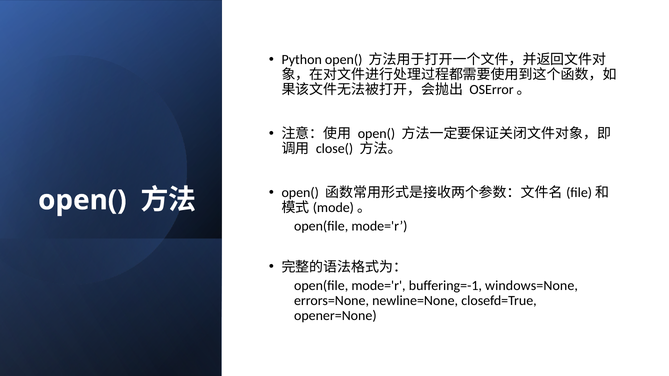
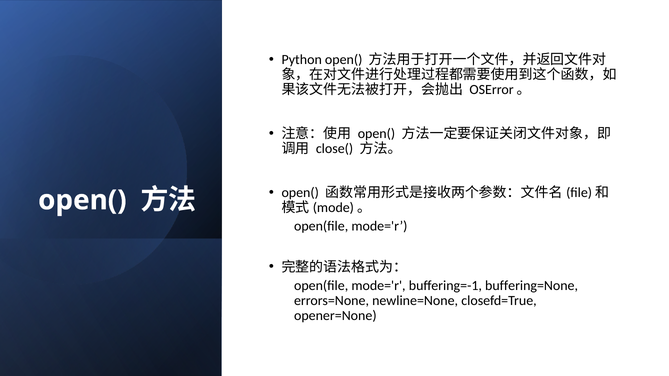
windows=None: windows=None -> buffering=None
